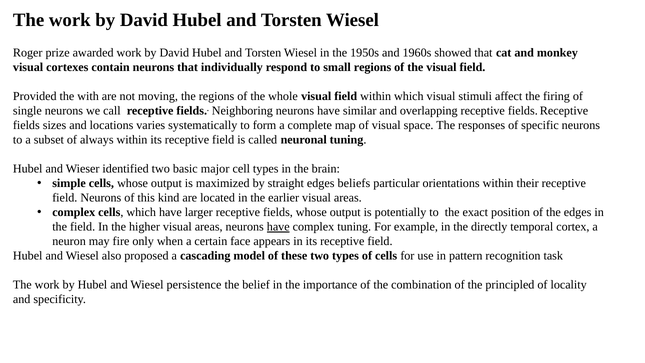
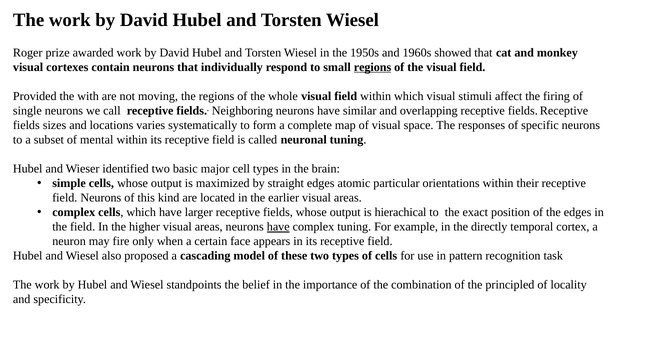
regions at (373, 67) underline: none -> present
always: always -> mental
beliefs: beliefs -> atomic
potentially: potentially -> hierachical
persistence: persistence -> standpoints
